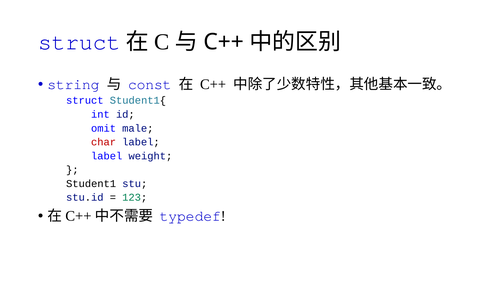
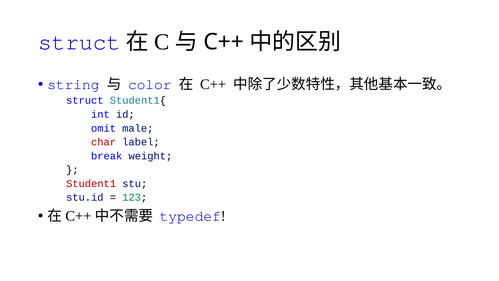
const: const -> color
label at (107, 156): label -> break
Student1 colour: black -> red
